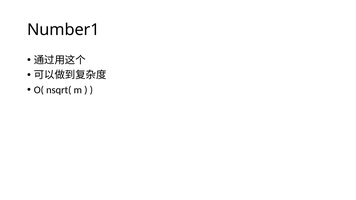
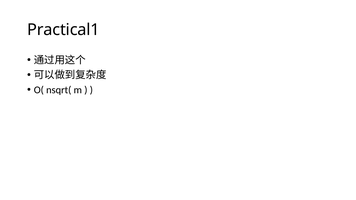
Number1: Number1 -> Practical1
